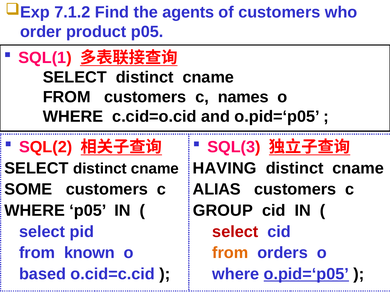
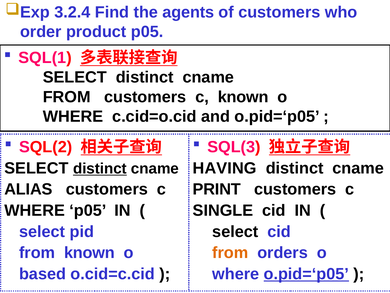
7.1.2: 7.1.2 -> 3.2.4
c names: names -> known
distinct at (100, 168) underline: none -> present
SOME: SOME -> ALIAS
ALIAS: ALIAS -> PRINT
GROUP: GROUP -> SINGLE
select at (235, 231) colour: red -> black
